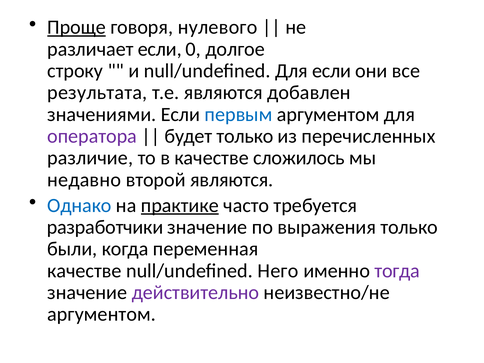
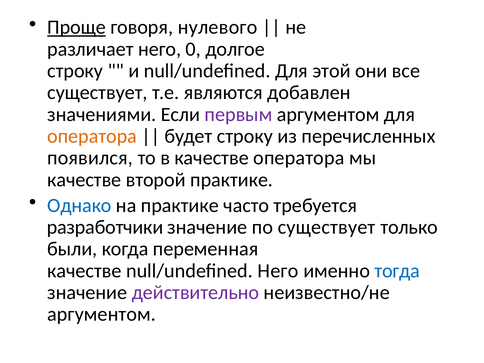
различает если: если -> него
Для если: если -> этой
результата at (97, 93): результата -> существует
первым colour: blue -> purple
оператора at (92, 136) colour: purple -> orange
будет только: только -> строку
различие: различие -> появился
качестве сложилось: сложилось -> оператора
недавно at (84, 180): недавно -> качестве
второй являются: являются -> практике
практике at (180, 205) underline: present -> none
по выражения: выражения -> существует
тогда colour: purple -> blue
